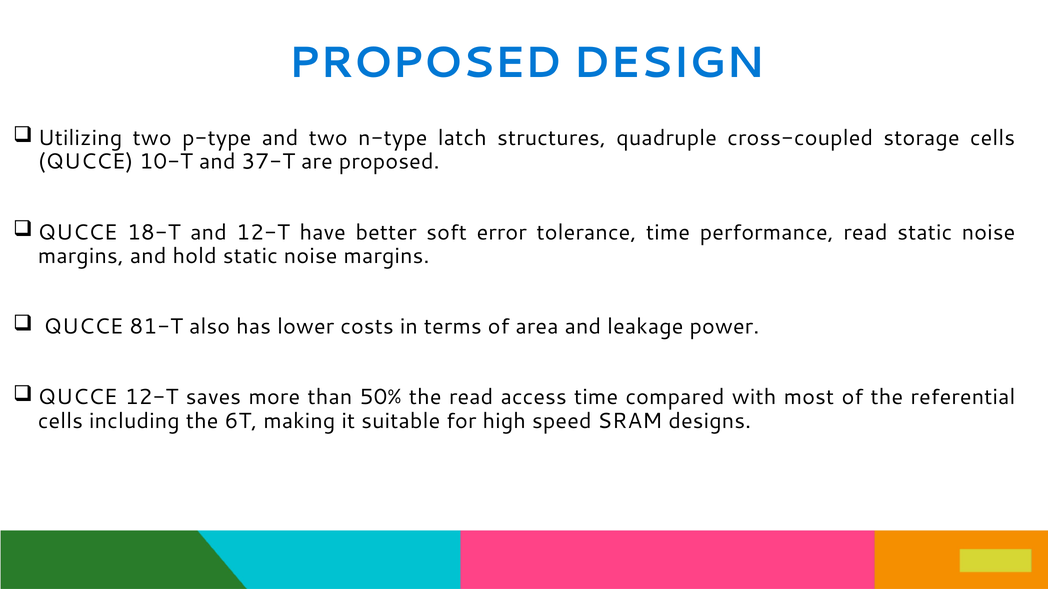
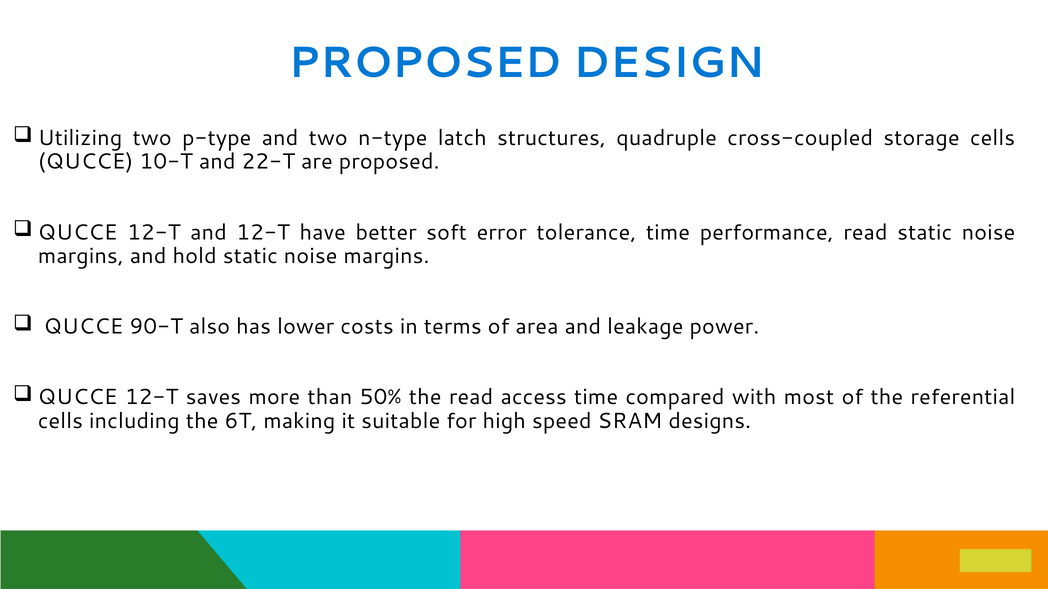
37-T: 37-T -> 22-T
18-T at (154, 233): 18-T -> 12-T
81-T: 81-T -> 90-T
